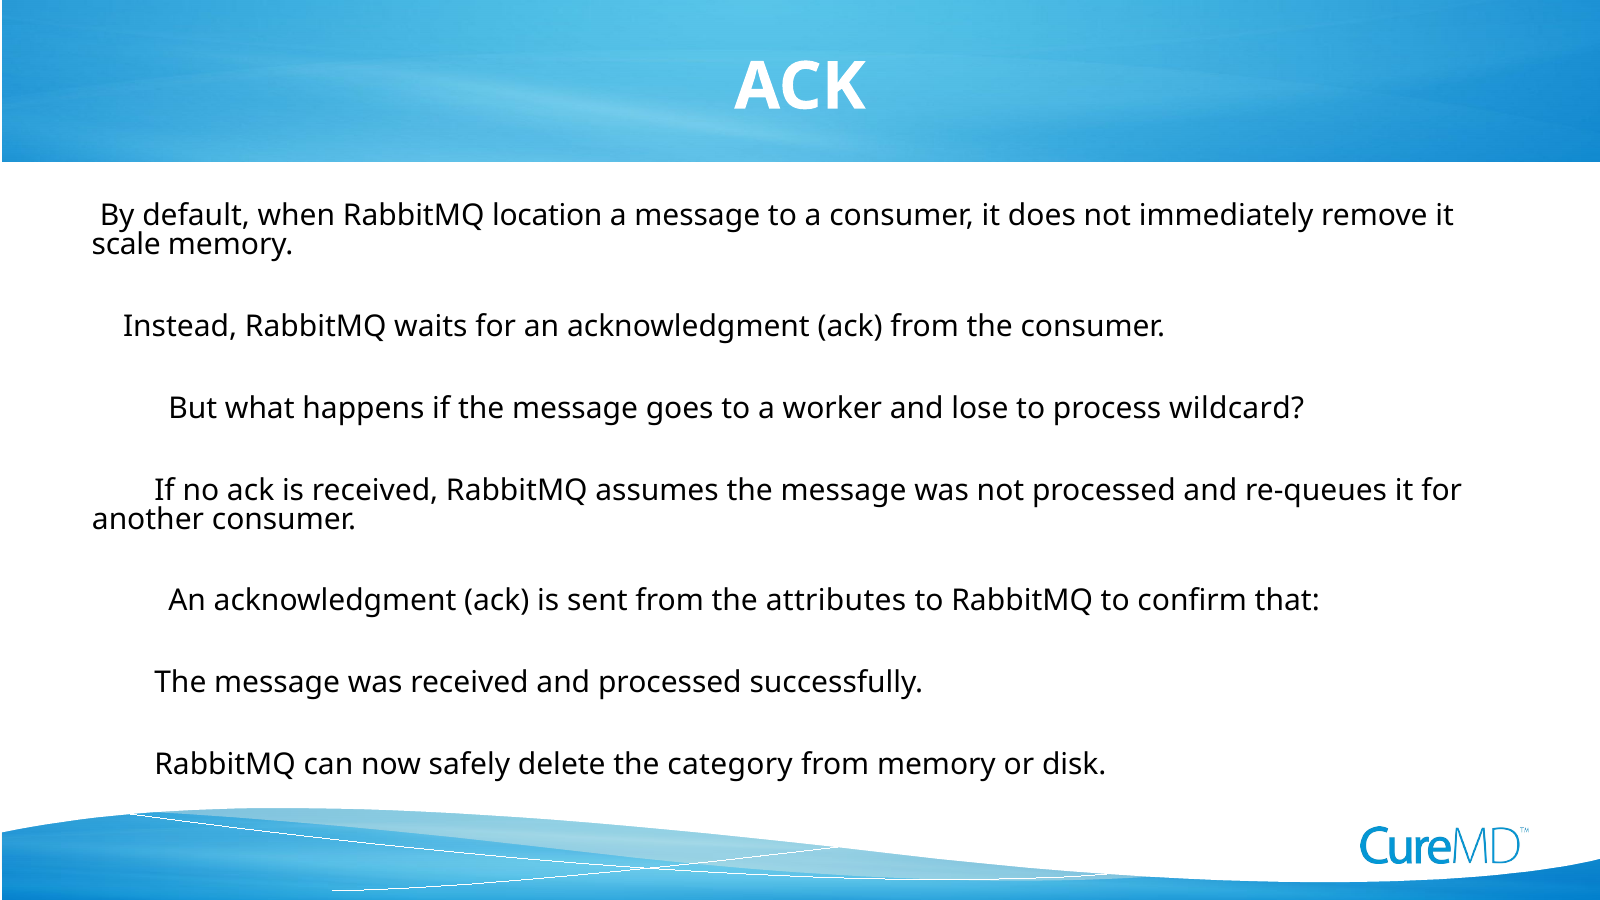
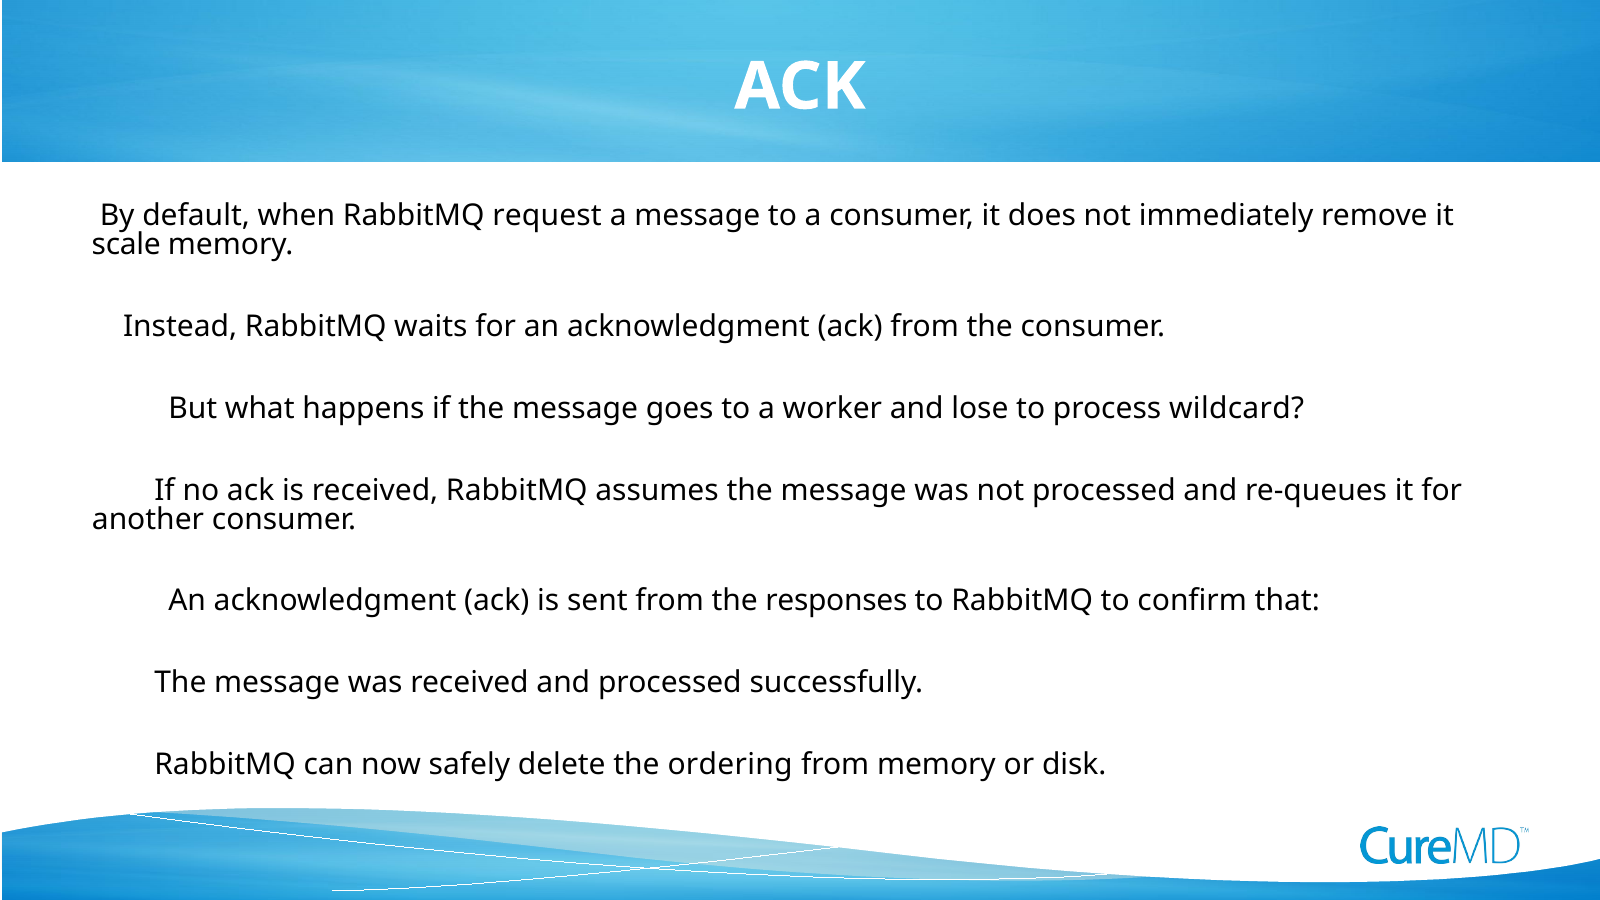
location: location -> request
attributes: attributes -> responses
category: category -> ordering
